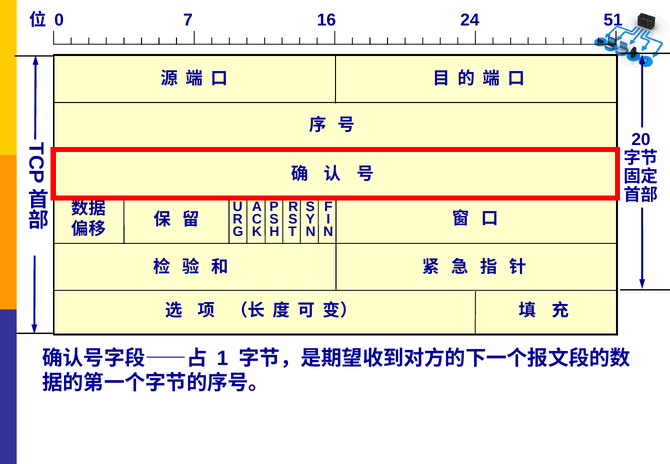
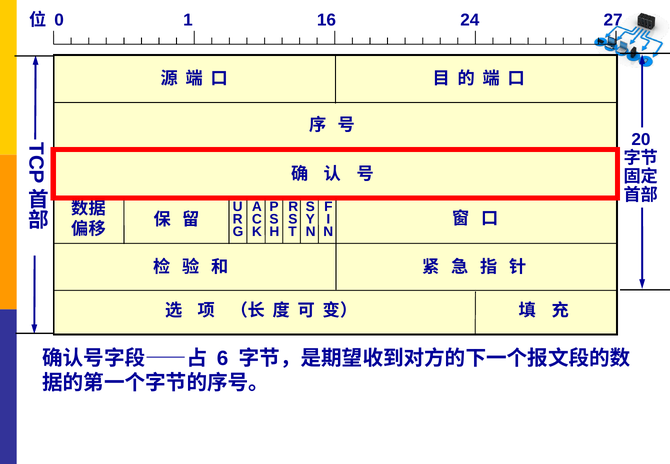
7: 7 -> 1
51: 51 -> 27
1: 1 -> 6
